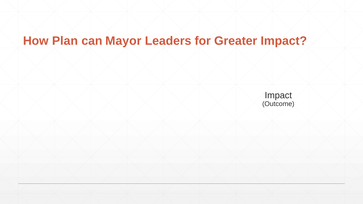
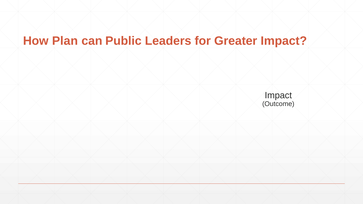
Mayor: Mayor -> Public
